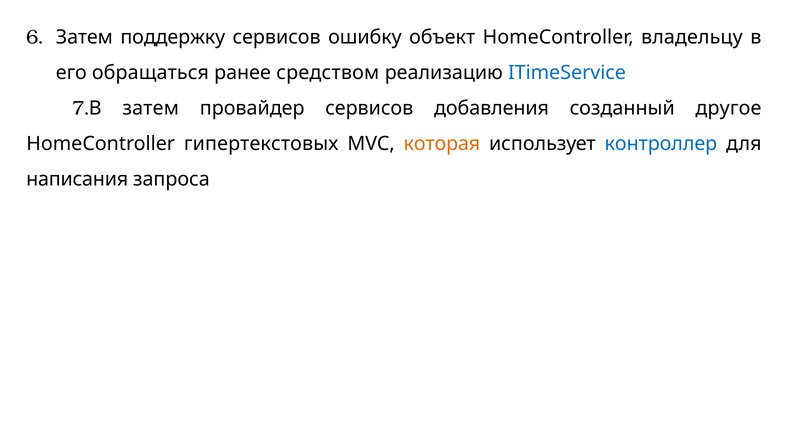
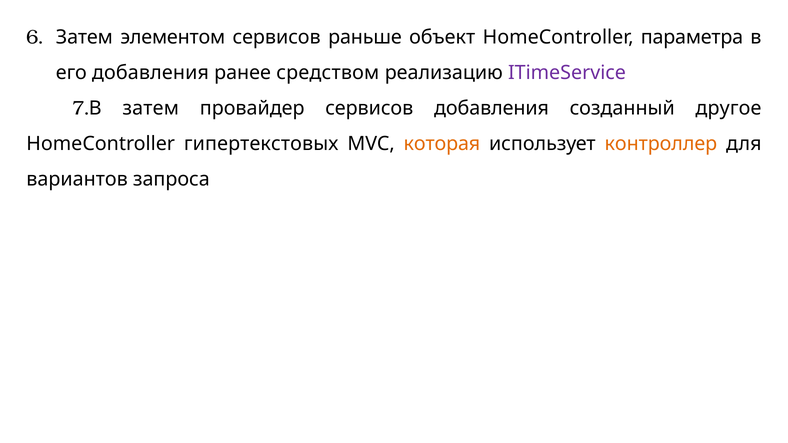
поддержку: поддержку -> элементом
ошибку: ошибку -> раньше
владельцу: владельцу -> параметра
его обращаться: обращаться -> добавления
ITimeService colour: blue -> purple
контроллер colour: blue -> orange
написания: написания -> вариантов
